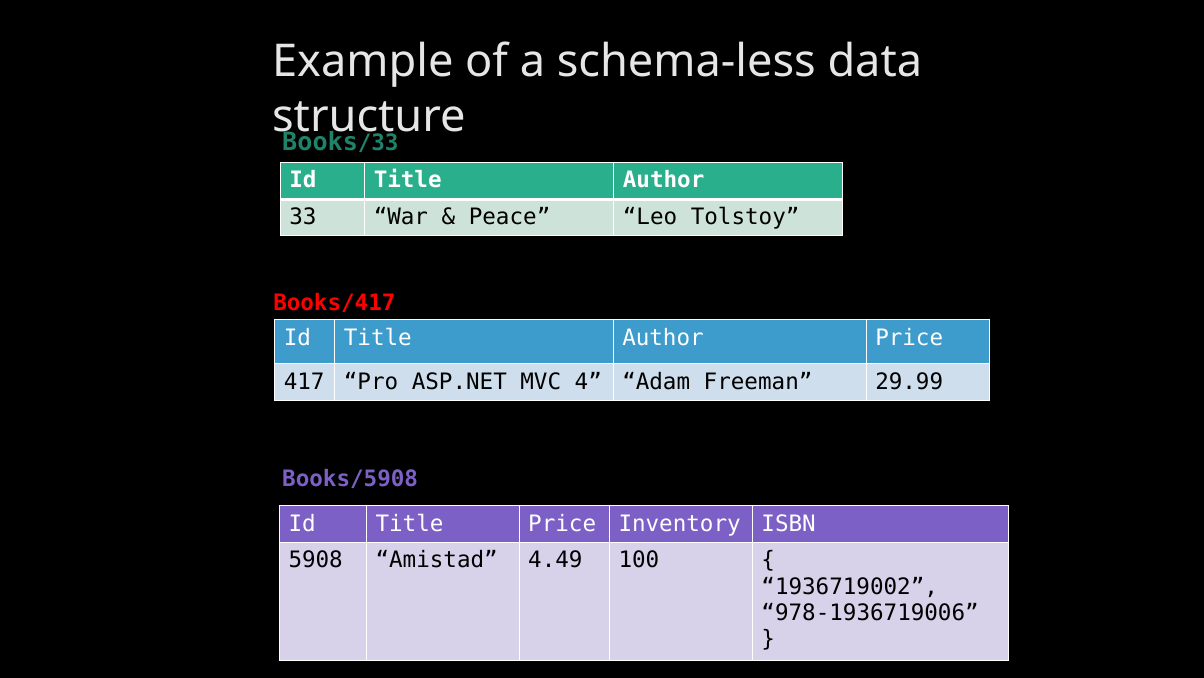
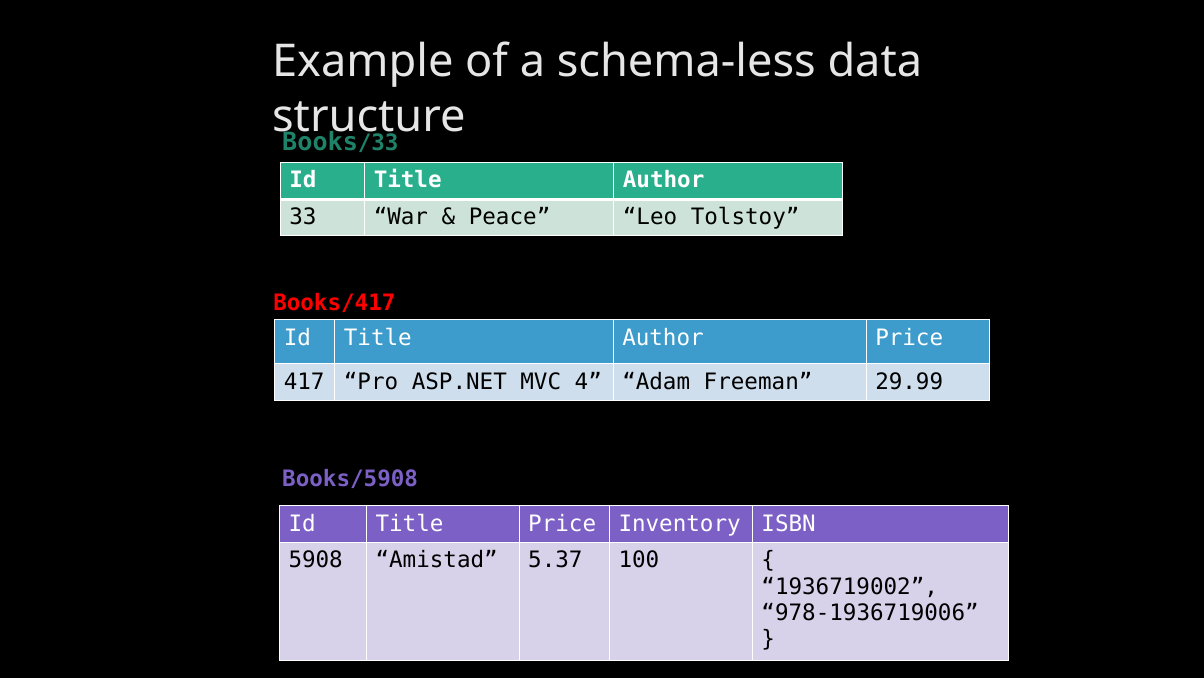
4.49: 4.49 -> 5.37
